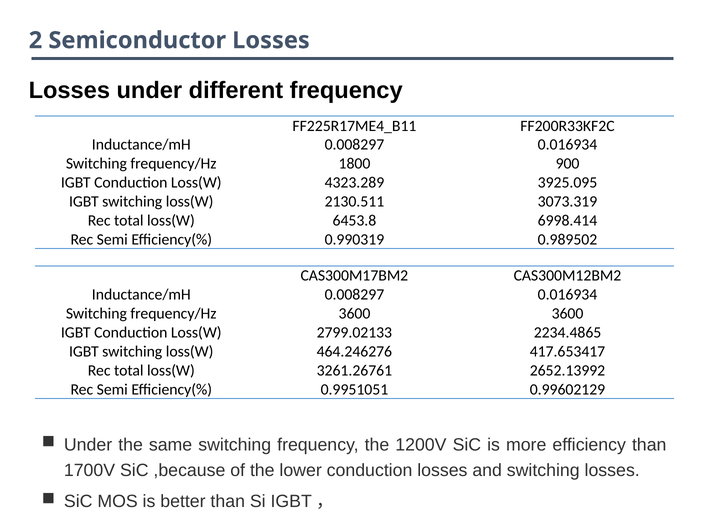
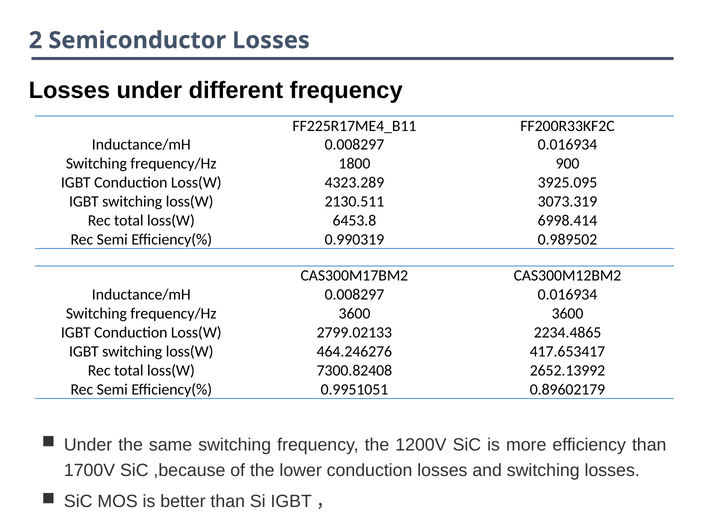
3261.26761: 3261.26761 -> 7300.82408
0.99602129: 0.99602129 -> 0.89602179
